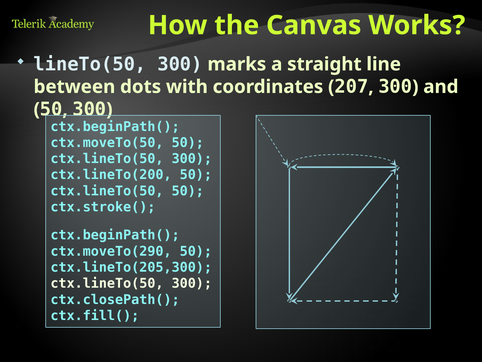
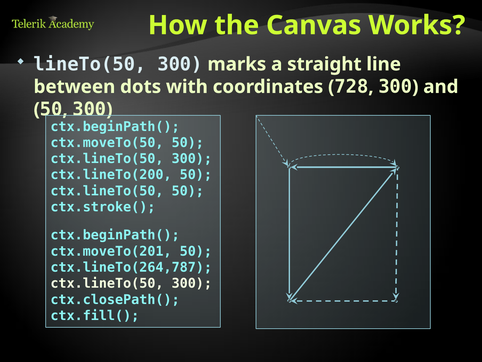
207: 207 -> 728
ctx.moveTo(290: ctx.moveTo(290 -> ctx.moveTo(201
ctx.lineTo(205,300: ctx.lineTo(205,300 -> ctx.lineTo(264,787
